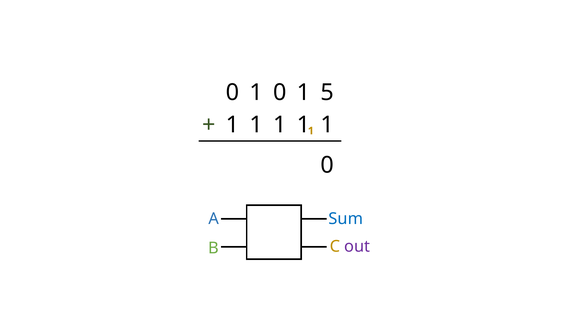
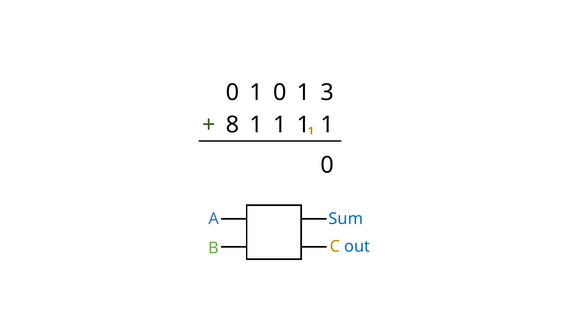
5: 5 -> 3
1 at (233, 125): 1 -> 8
out colour: purple -> blue
